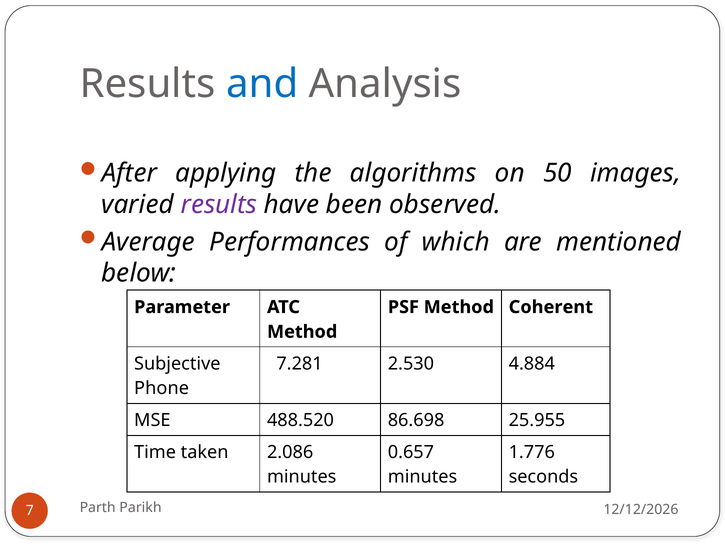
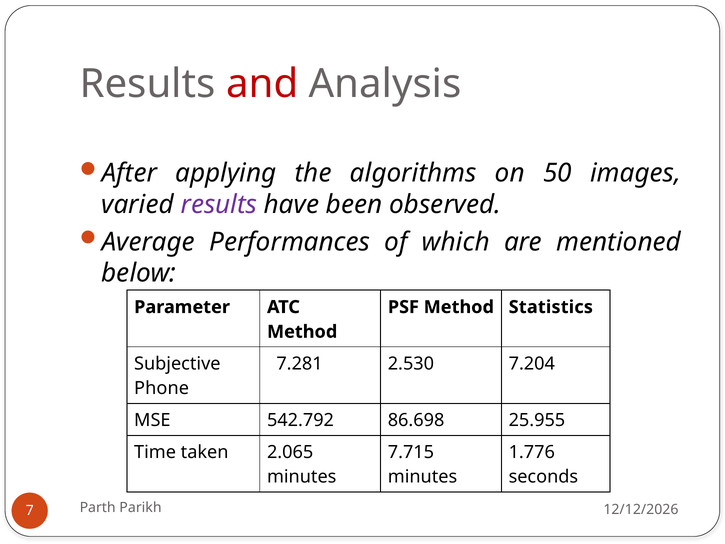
and colour: blue -> red
Coherent: Coherent -> Statistics
4.884: 4.884 -> 7.204
488.520: 488.520 -> 542.792
2.086: 2.086 -> 2.065
0.657: 0.657 -> 7.715
